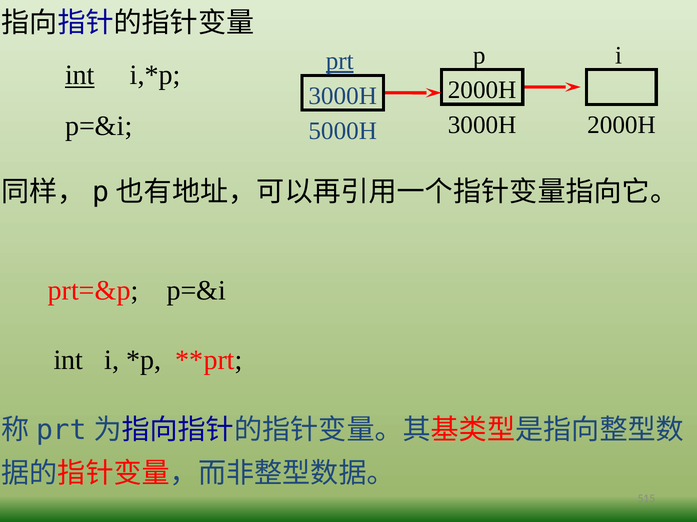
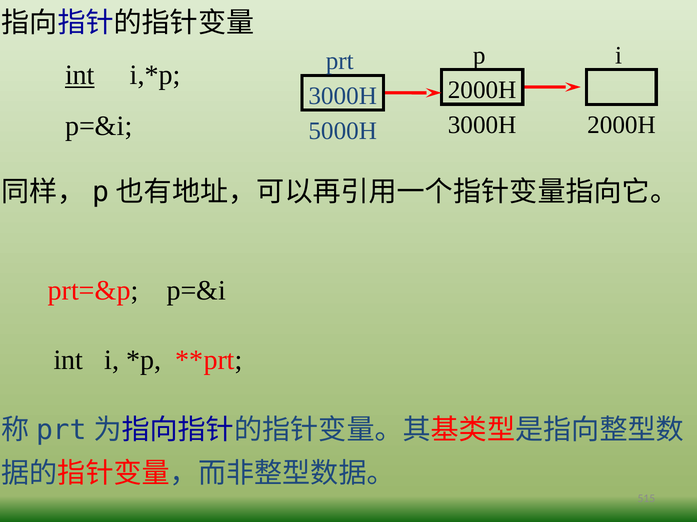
prt underline: present -> none
